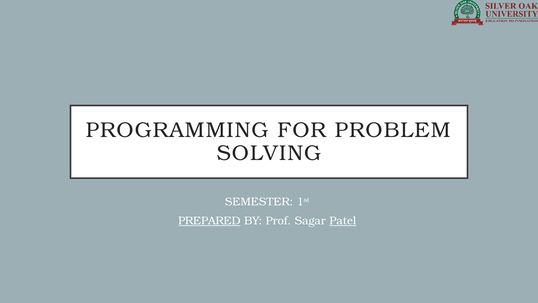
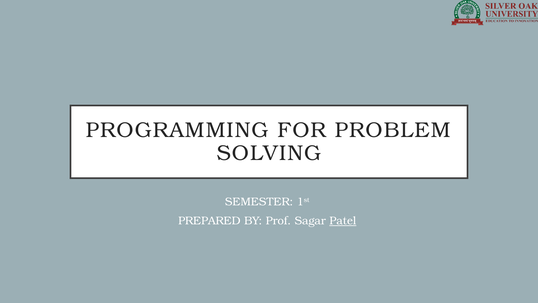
PREPARED underline: present -> none
